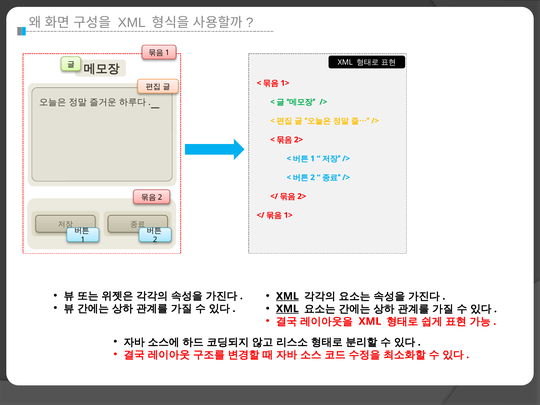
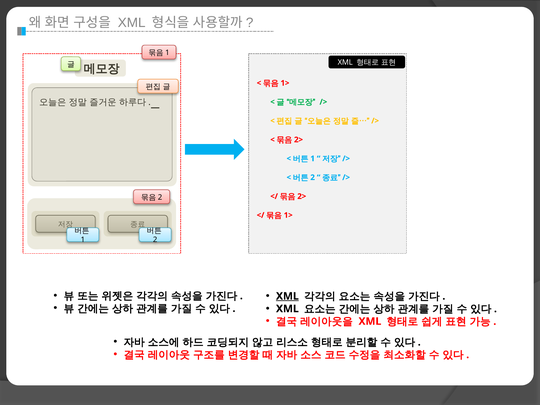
XML at (287, 309) underline: present -> none
